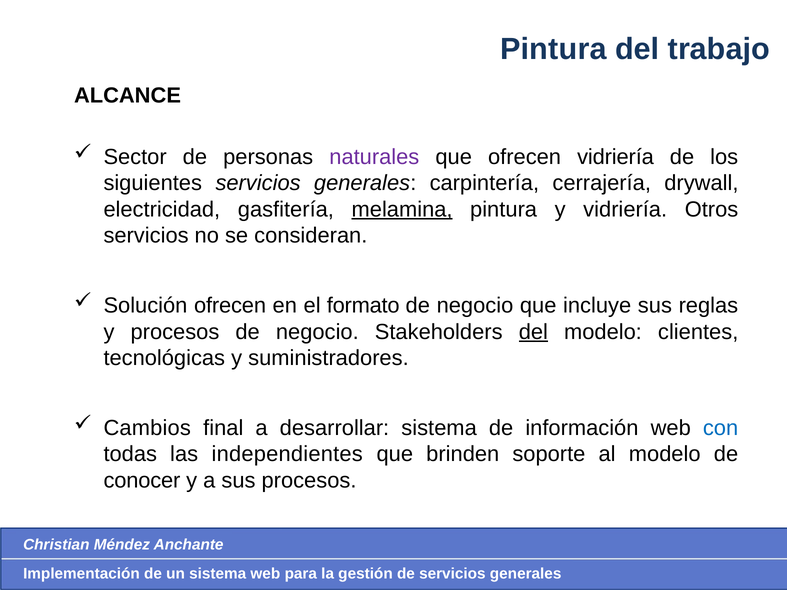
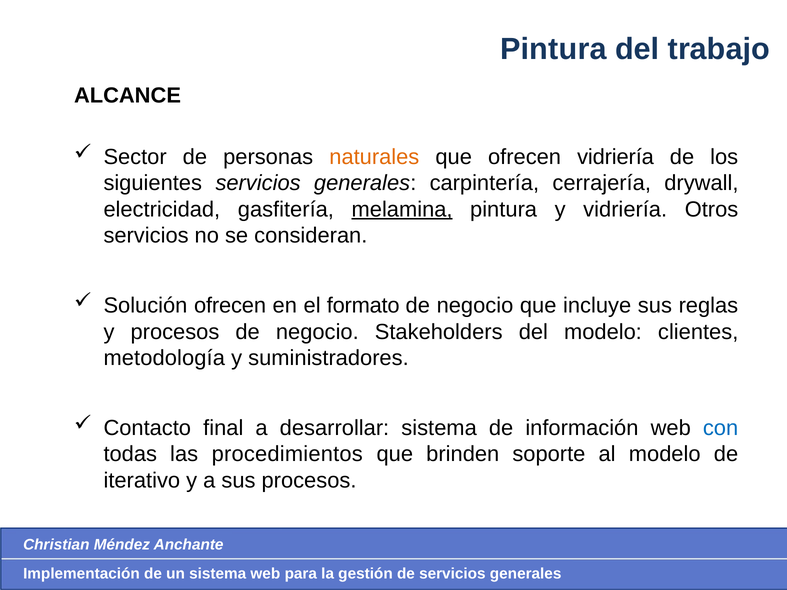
naturales colour: purple -> orange
del at (533, 332) underline: present -> none
tecnológicas: tecnológicas -> metodología
Cambios: Cambios -> Contacto
independientes: independientes -> procedimientos
conocer: conocer -> iterativo
